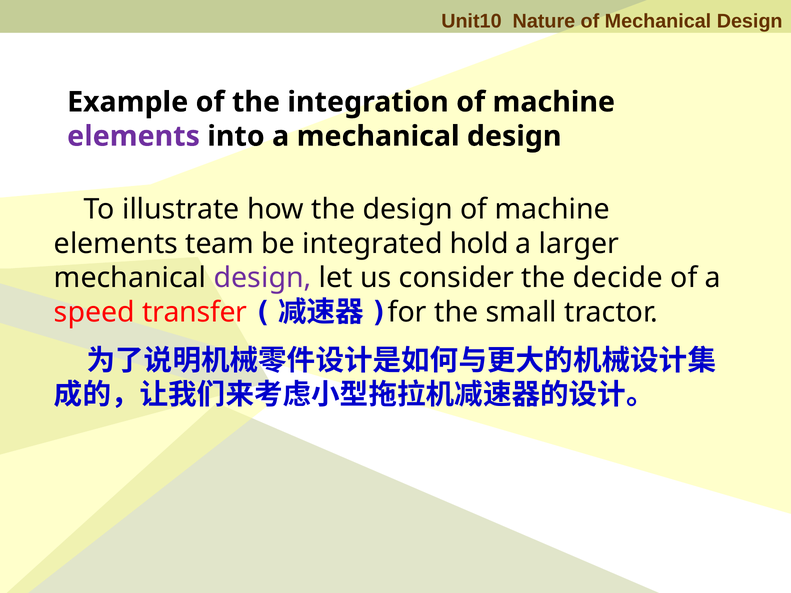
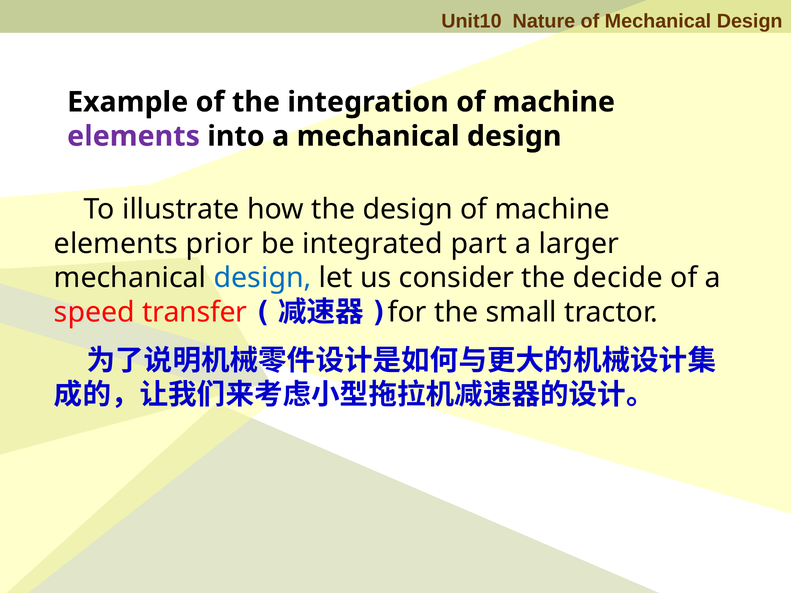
team: team -> prior
hold: hold -> part
design at (263, 278) colour: purple -> blue
